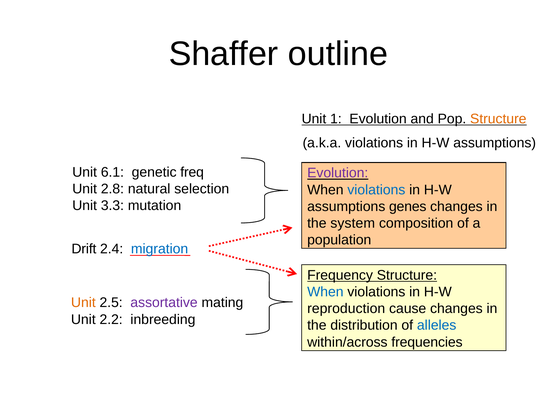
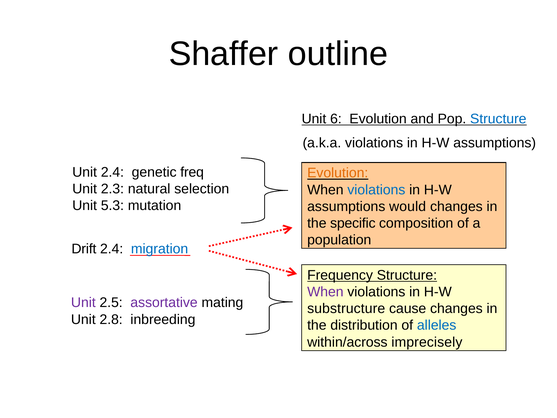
1: 1 -> 6
Structure at (498, 119) colour: orange -> blue
Unit 6.1: 6.1 -> 2.4
Evolution at (338, 173) colour: purple -> orange
2.8: 2.8 -> 2.3
3.3: 3.3 -> 5.3
genes: genes -> would
system: system -> specific
When at (325, 292) colour: blue -> purple
Unit at (83, 303) colour: orange -> purple
reproduction: reproduction -> substructure
2.2: 2.2 -> 2.8
frequencies: frequencies -> imprecisely
